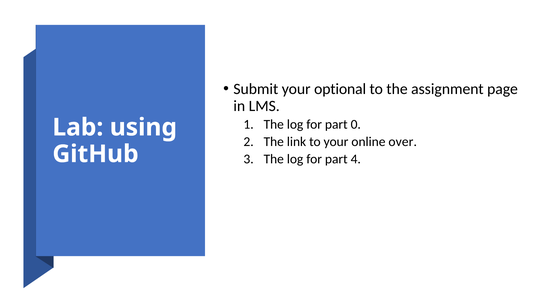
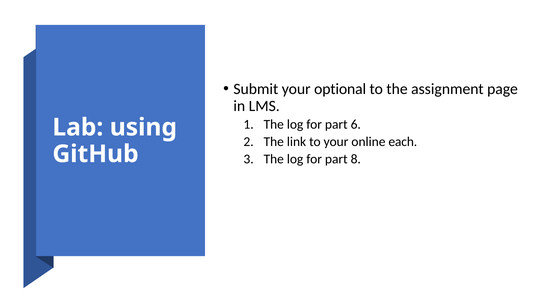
0: 0 -> 6
over: over -> each
4: 4 -> 8
